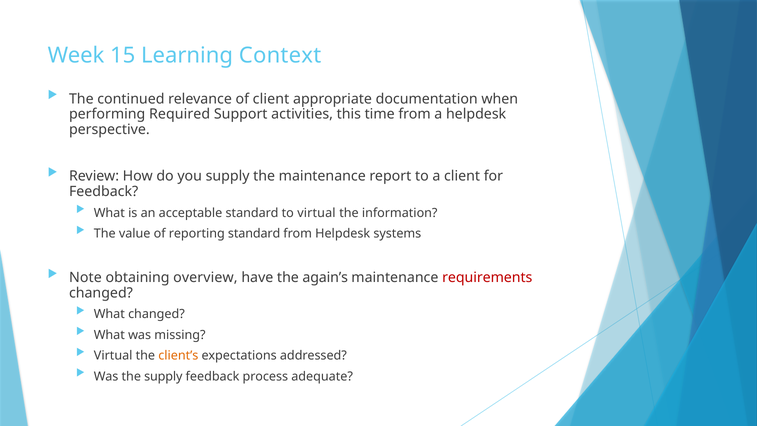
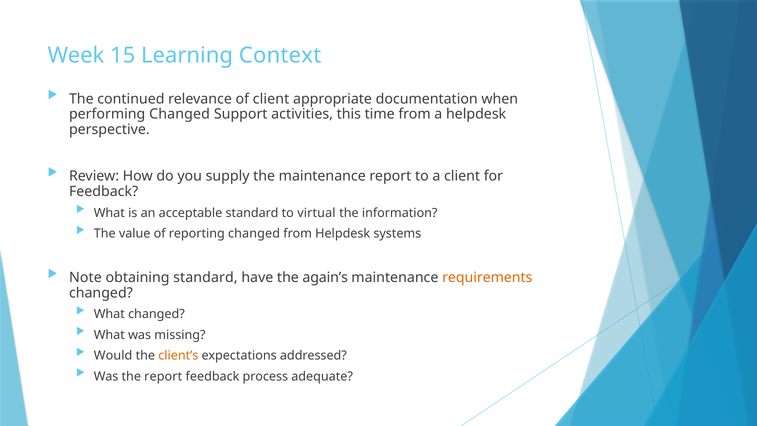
performing Required: Required -> Changed
reporting standard: standard -> changed
obtaining overview: overview -> standard
requirements colour: red -> orange
Virtual at (113, 356): Virtual -> Would
the supply: supply -> report
